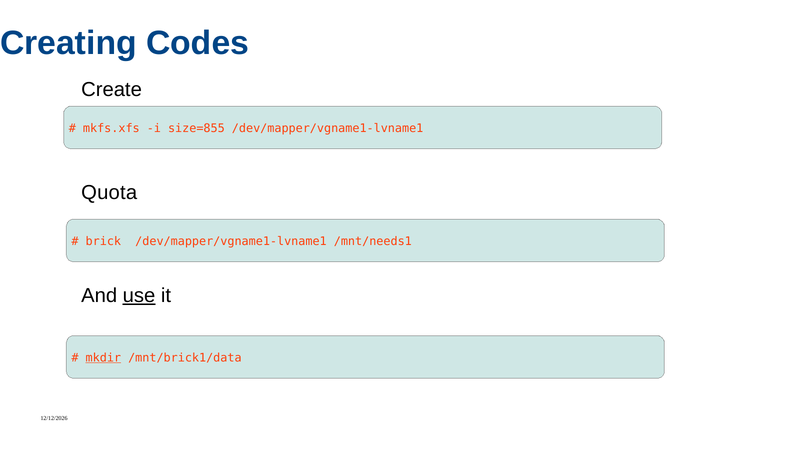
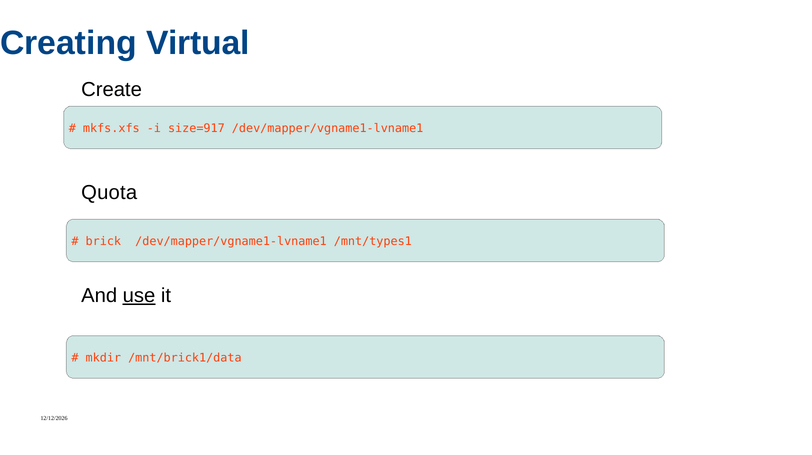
Codes: Codes -> Virtual
size=855: size=855 -> size=917
/mnt/needs1: /mnt/needs1 -> /mnt/types1
mkdir underline: present -> none
